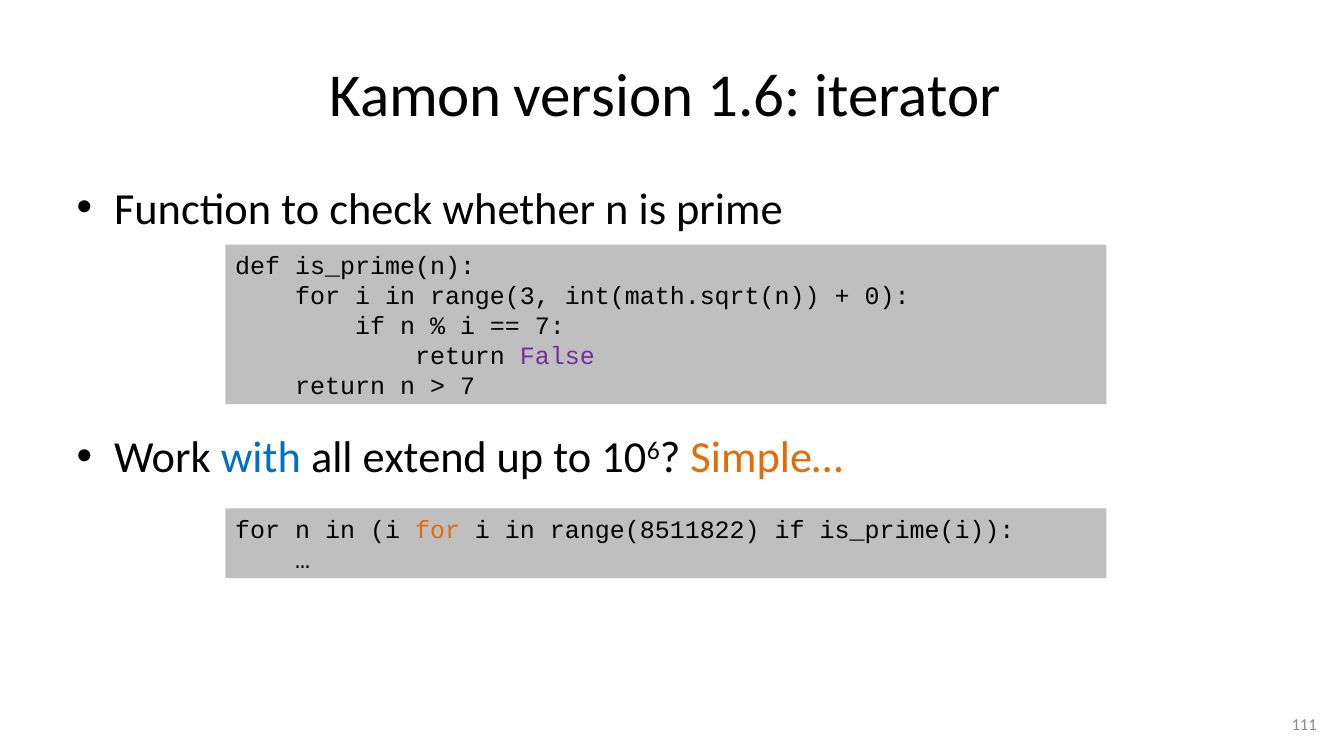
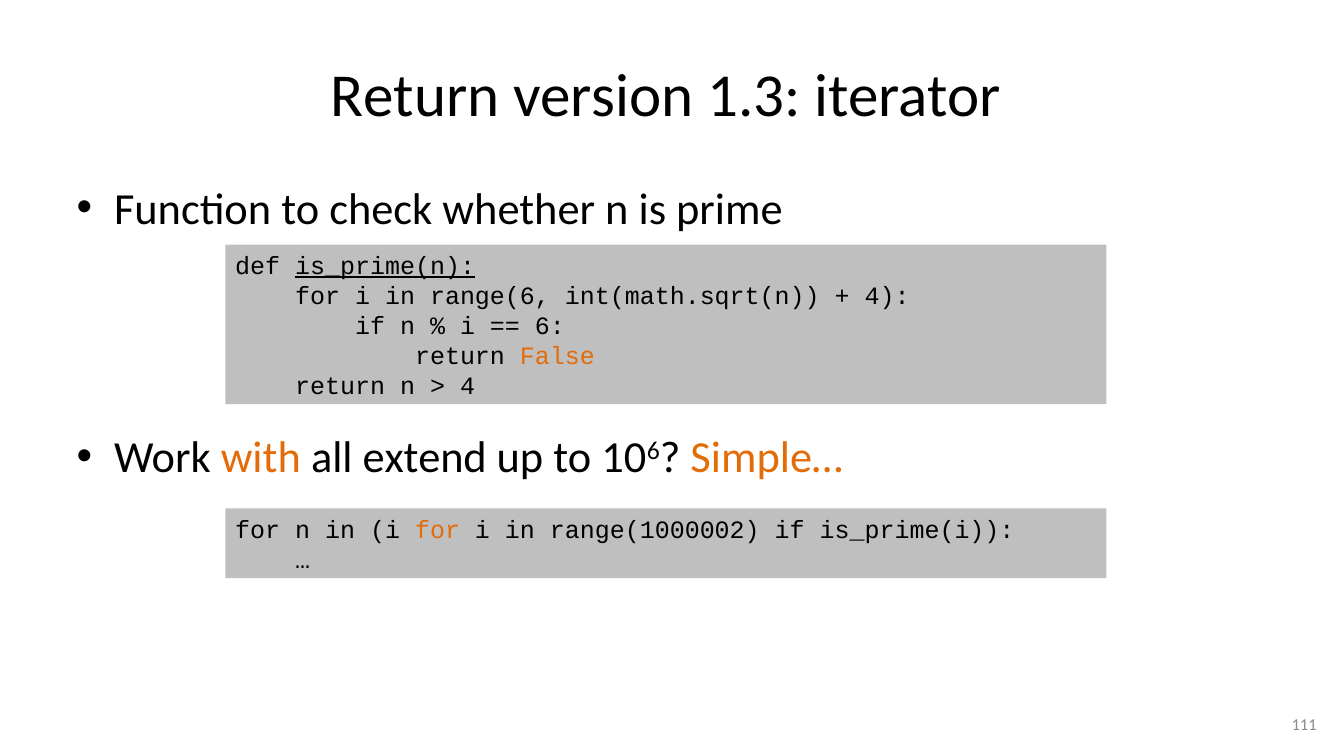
Kamon at (415, 97): Kamon -> Return
1.6: 1.6 -> 1.3
is_prime(n underline: none -> present
range(3: range(3 -> range(6
0 at (887, 296): 0 -> 4
7 at (550, 326): 7 -> 6
False colour: purple -> orange
7 at (467, 386): 7 -> 4
with colour: blue -> orange
range(8511822: range(8511822 -> range(1000002
